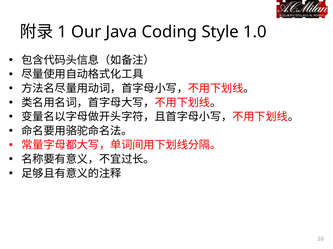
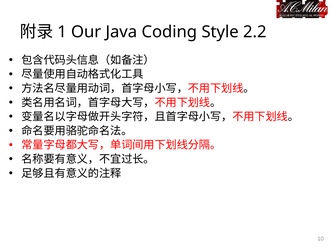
1.0: 1.0 -> 2.2
